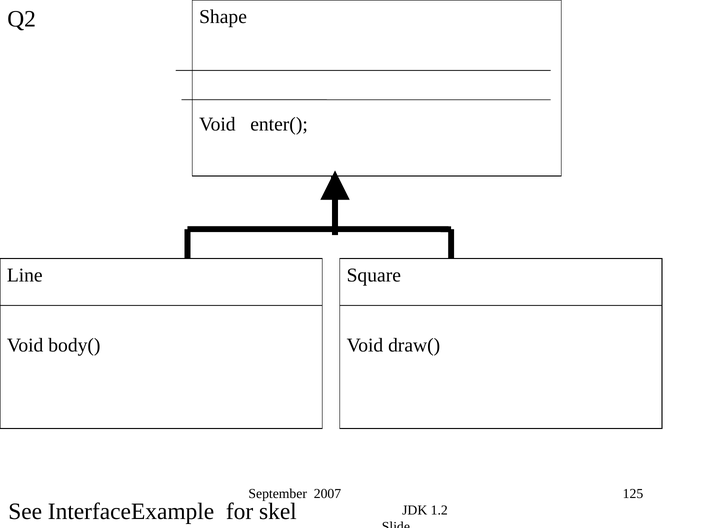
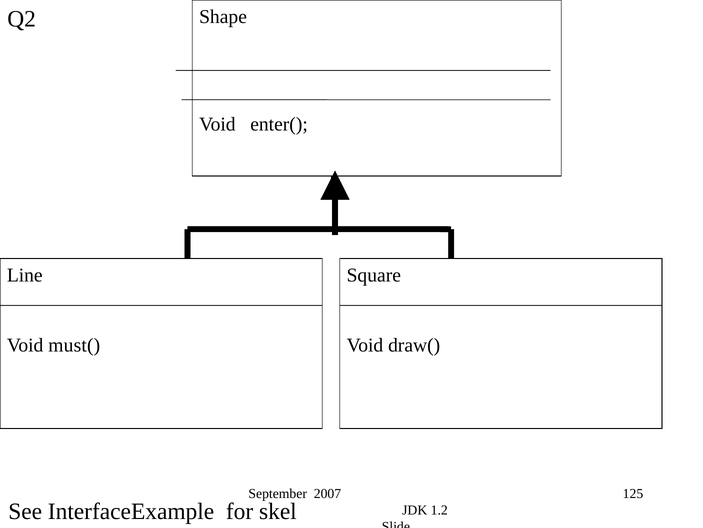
body(: body( -> must(
